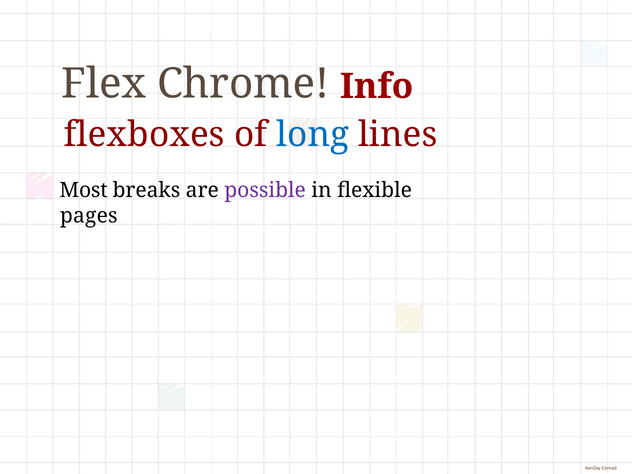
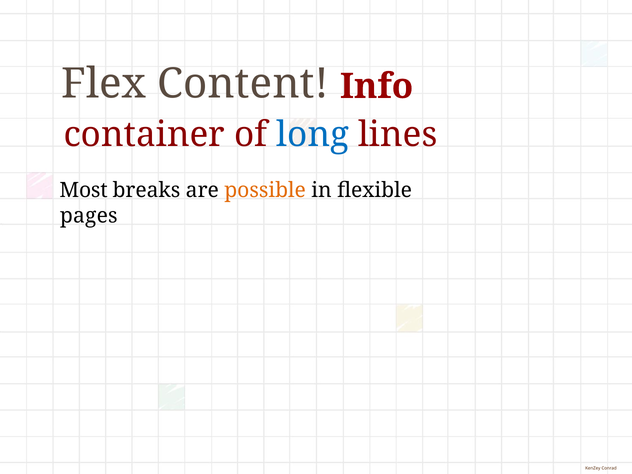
Chrome: Chrome -> Content
flexboxes: flexboxes -> container
possible colour: purple -> orange
